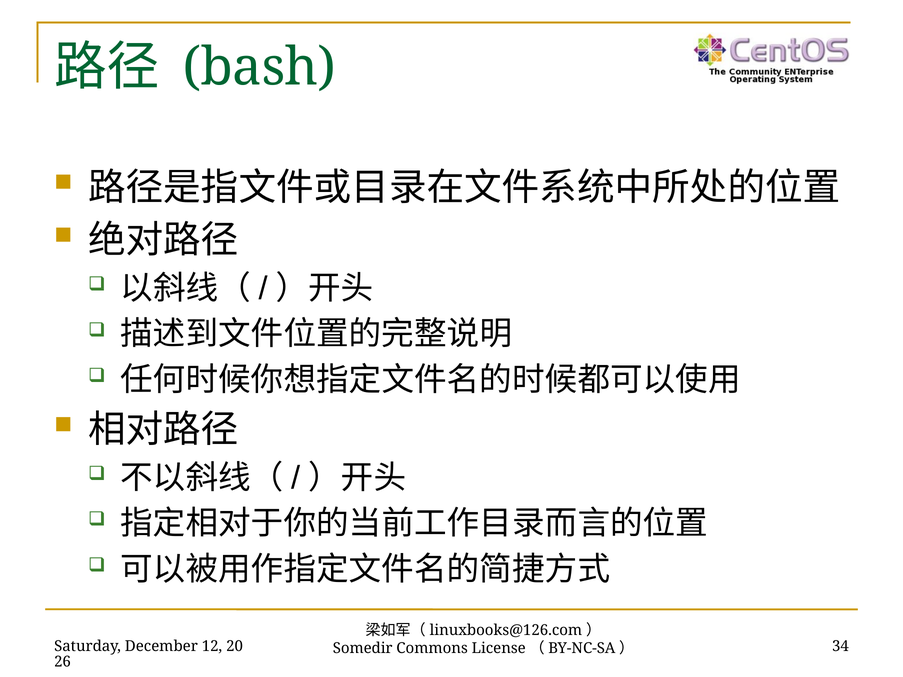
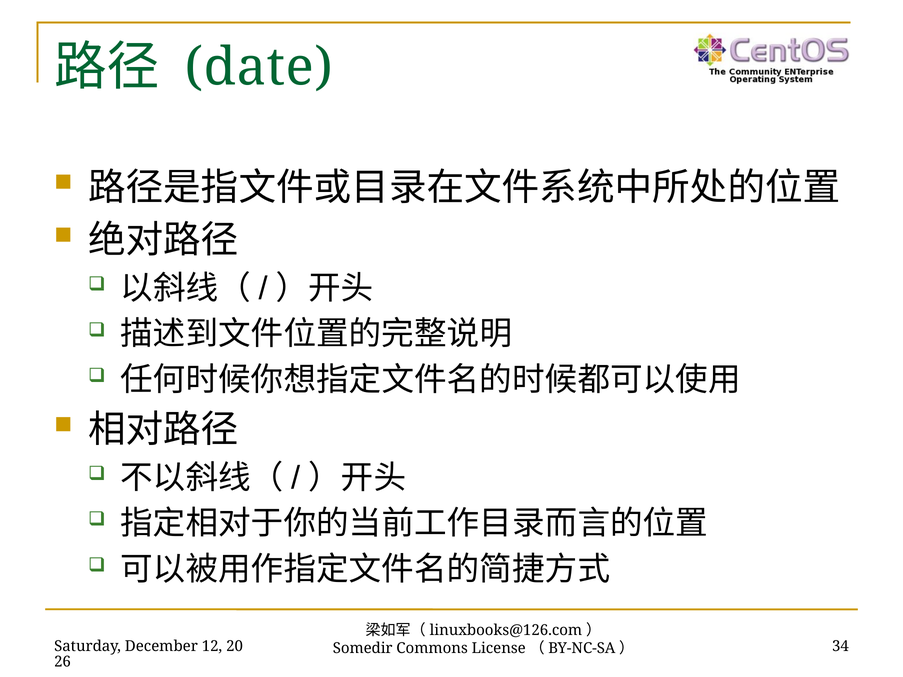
bash: bash -> date
